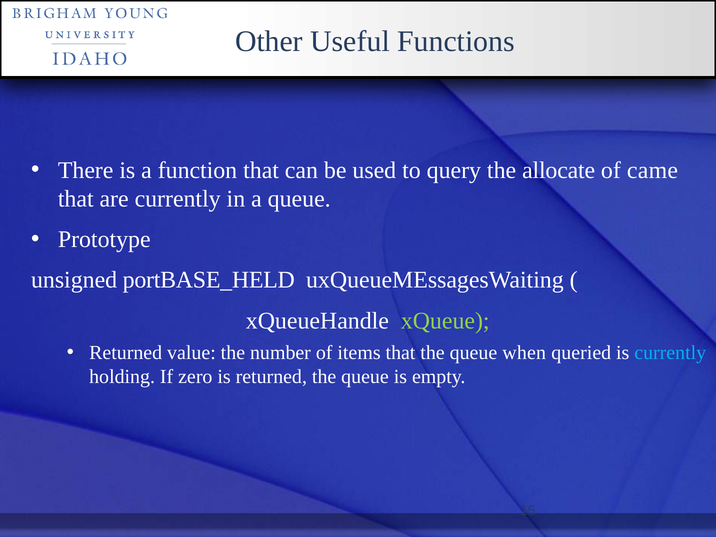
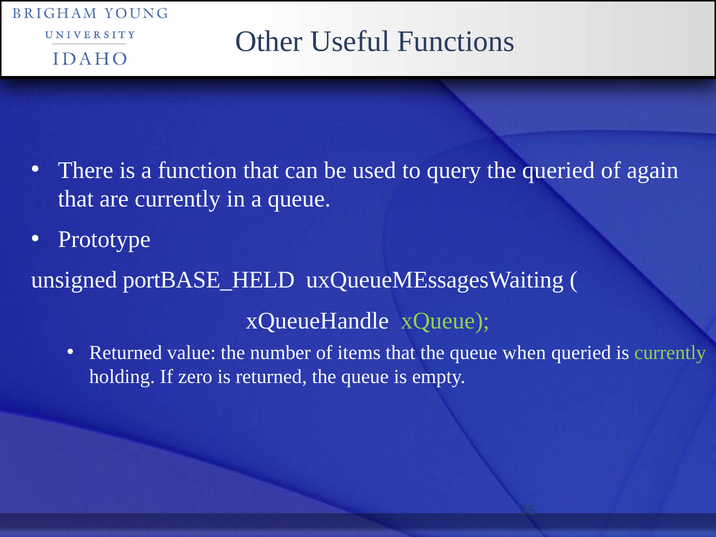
the allocate: allocate -> queried
came: came -> again
currently at (670, 353) colour: light blue -> light green
